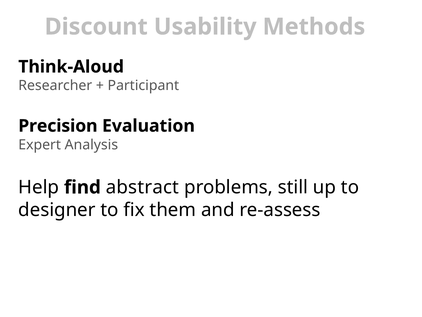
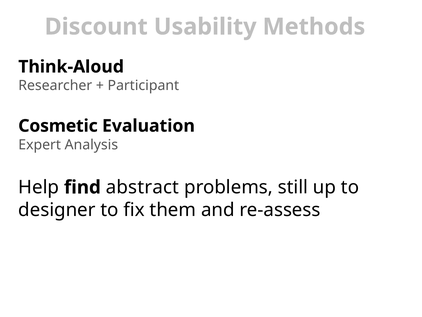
Precision: Precision -> Cosmetic
